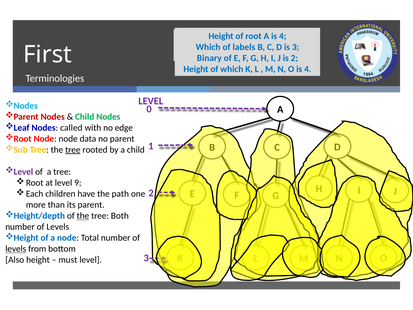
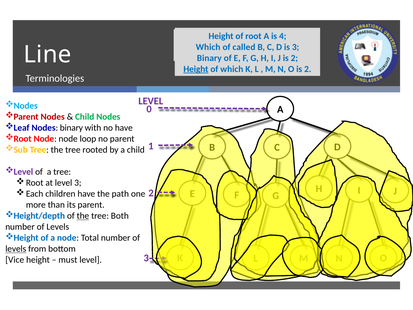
labels: labels -> called
First: First -> Line
Height at (196, 69) underline: none -> present
O is 4: 4 -> 2
Nodes called: called -> binary
no edge: edge -> have
data: data -> loop
tree at (73, 150) underline: present -> none
level 9: 9 -> 3
Also: Also -> Vice
